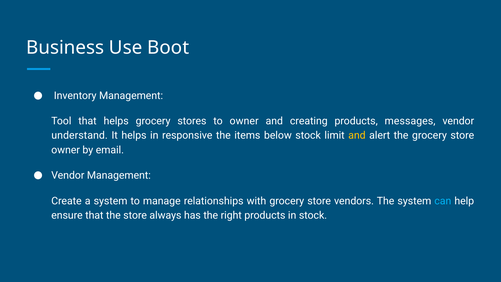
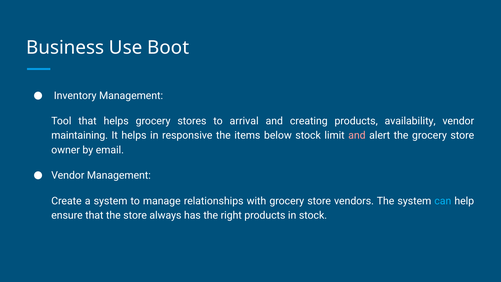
to owner: owner -> arrival
messages: messages -> availability
understand: understand -> maintaining
and at (357, 135) colour: yellow -> pink
